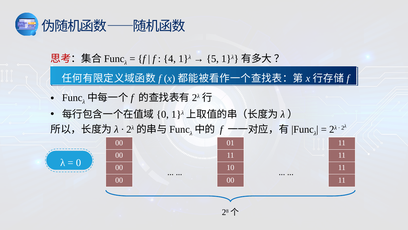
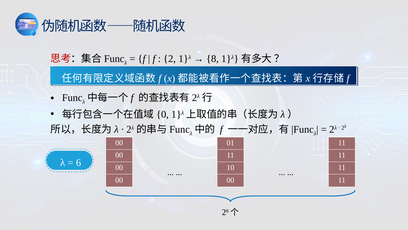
4 at (170, 59): 4 -> 2
5: 5 -> 8
0: 0 -> 6
